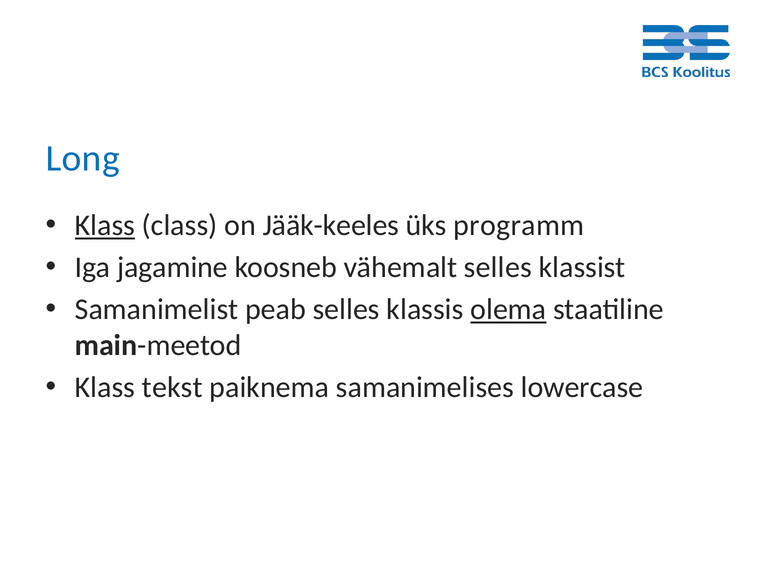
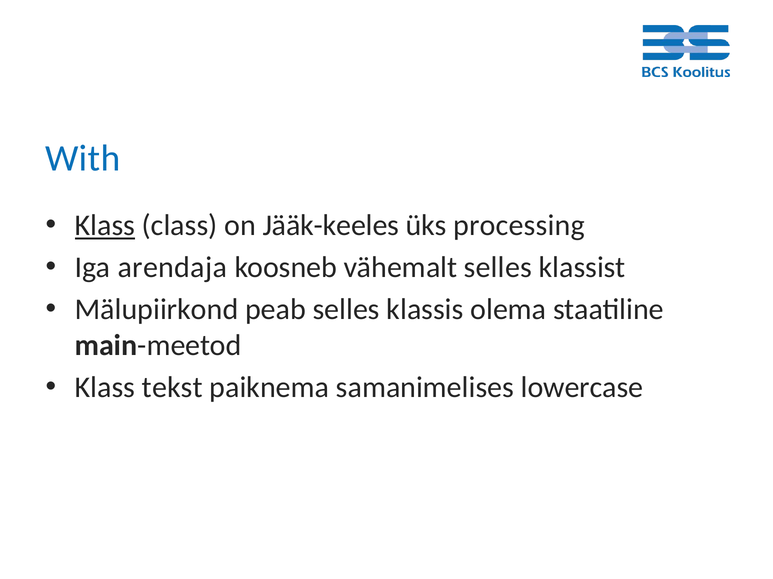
Long: Long -> With
programm: programm -> processing
jagamine: jagamine -> arendaja
Samanimelist: Samanimelist -> Mälupiirkond
olema underline: present -> none
